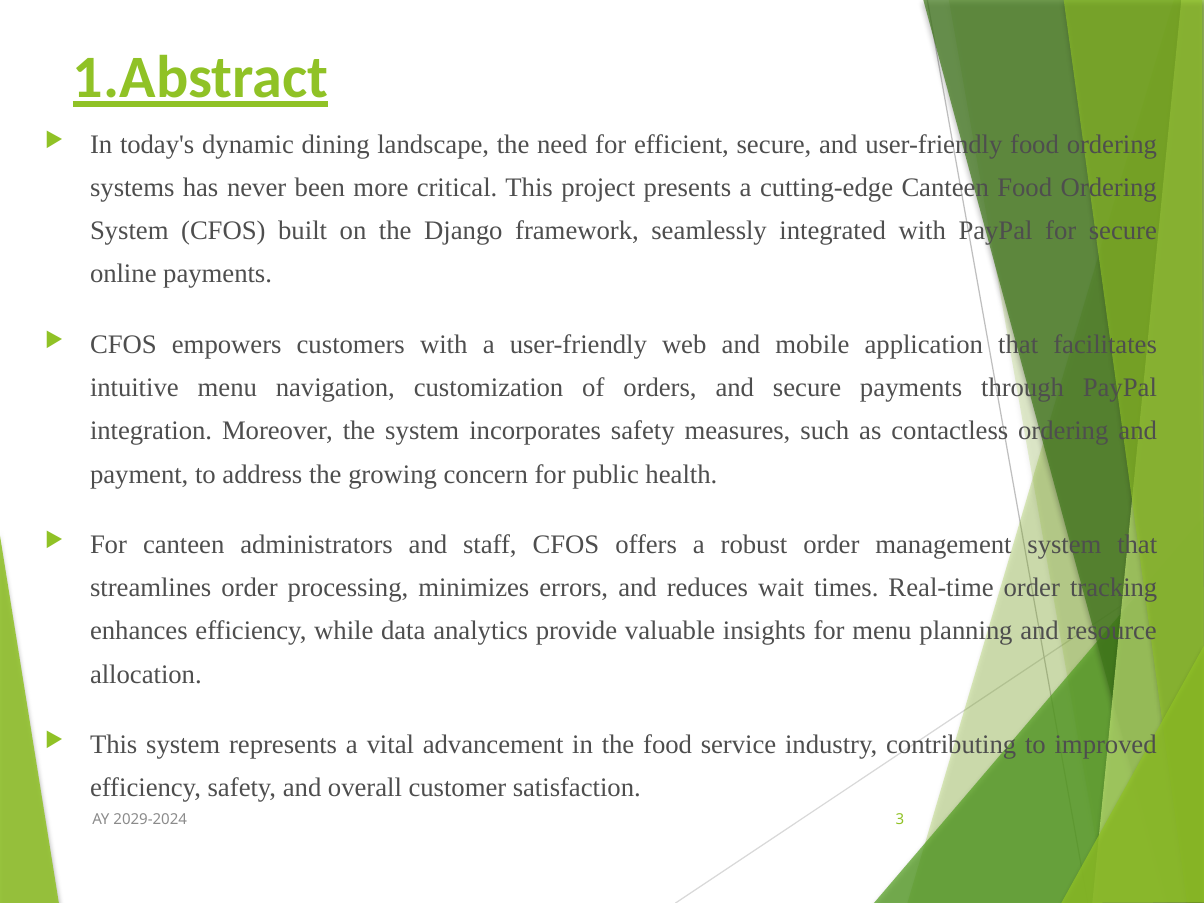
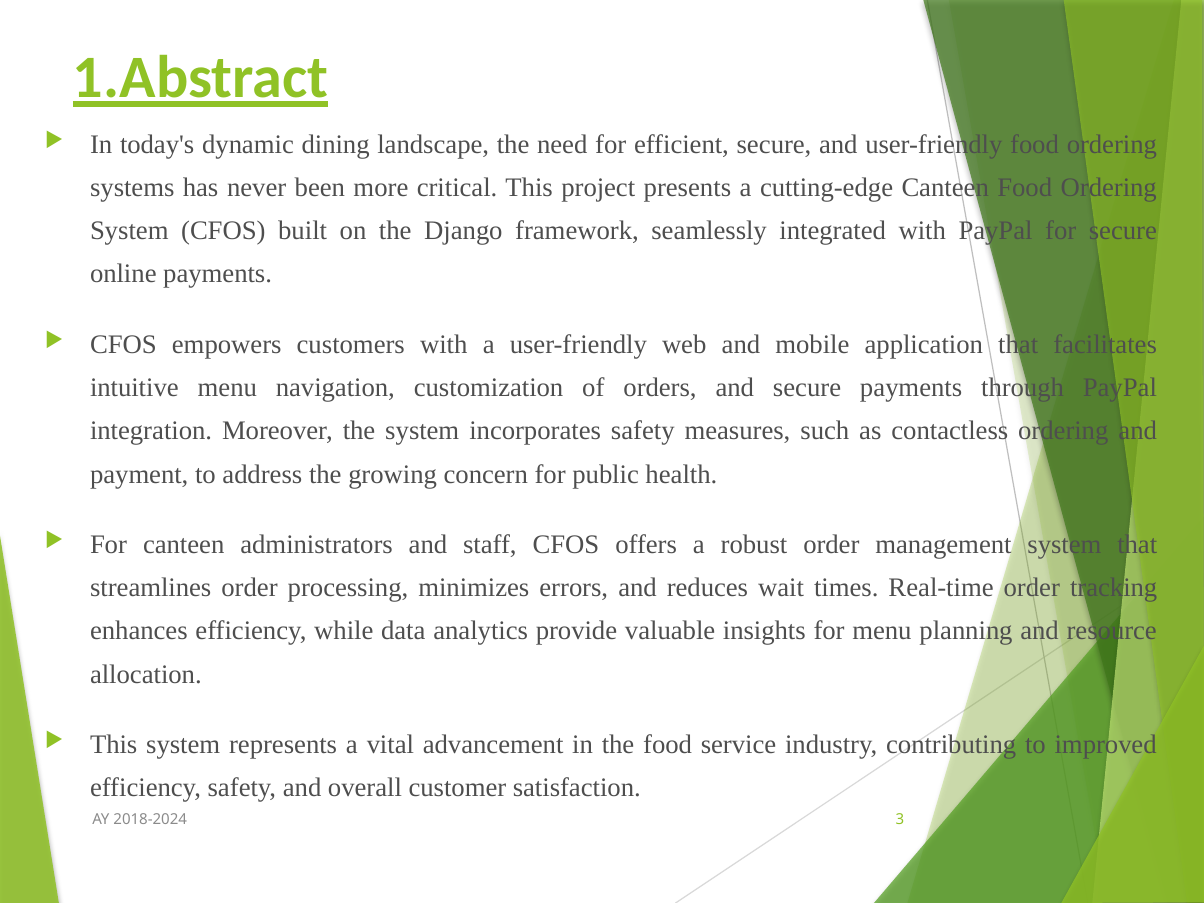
2029-2024: 2029-2024 -> 2018-2024
